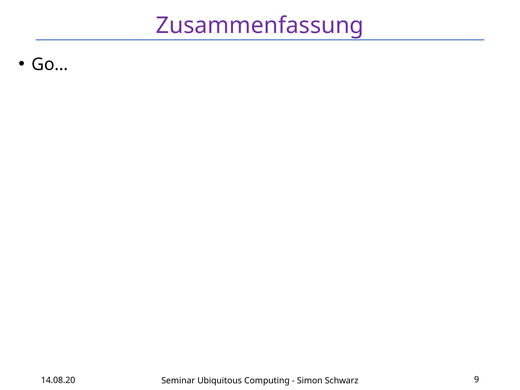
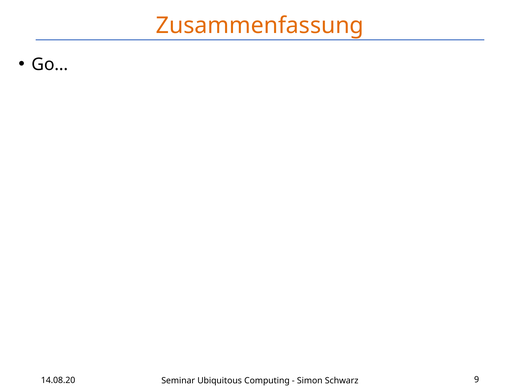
Zusammenfassung colour: purple -> orange
